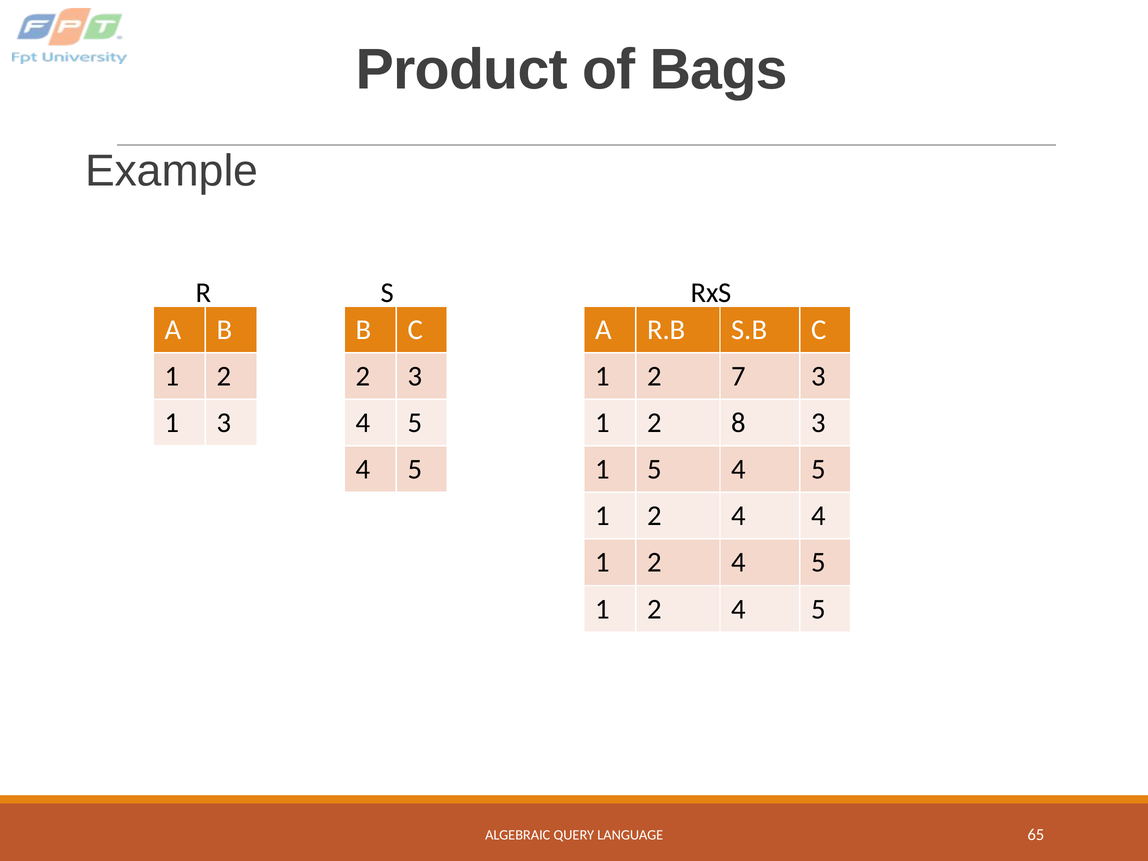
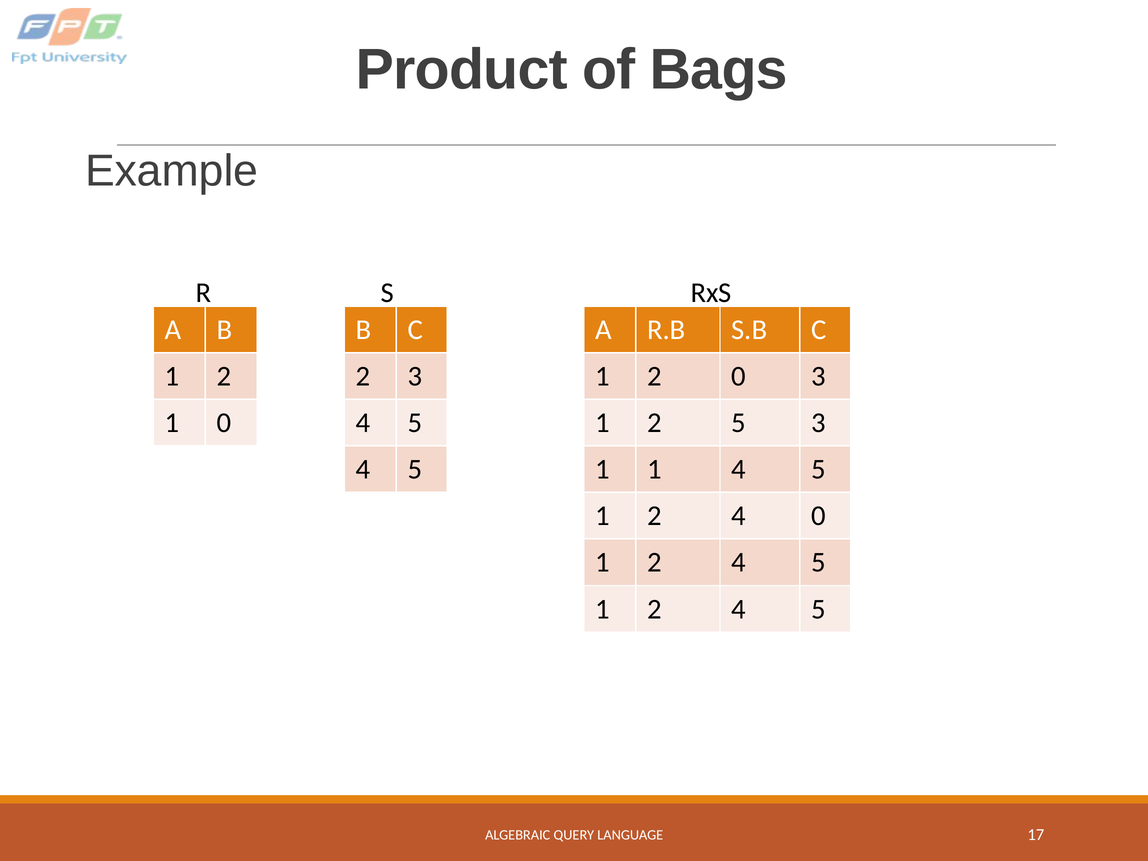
2 7: 7 -> 0
1 3: 3 -> 0
2 8: 8 -> 5
1 5: 5 -> 1
4 4: 4 -> 0
65: 65 -> 17
